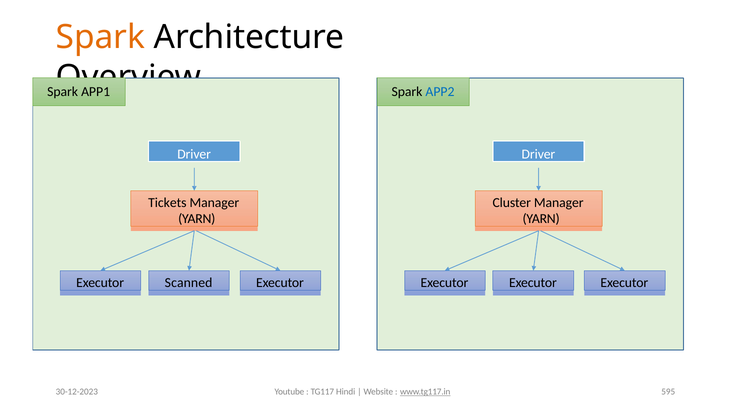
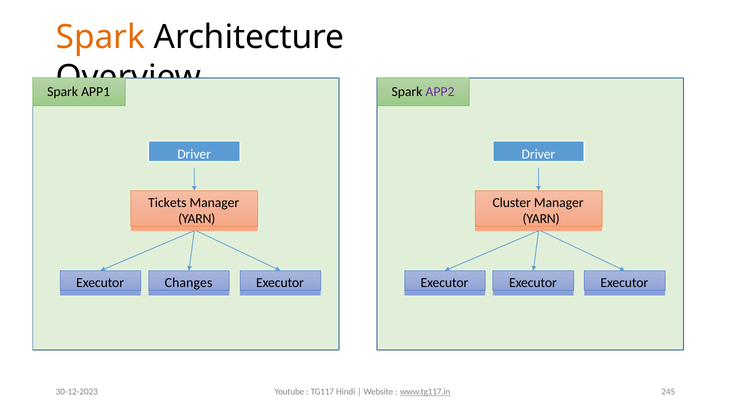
APP2 colour: blue -> purple
Scanned: Scanned -> Changes
595: 595 -> 245
